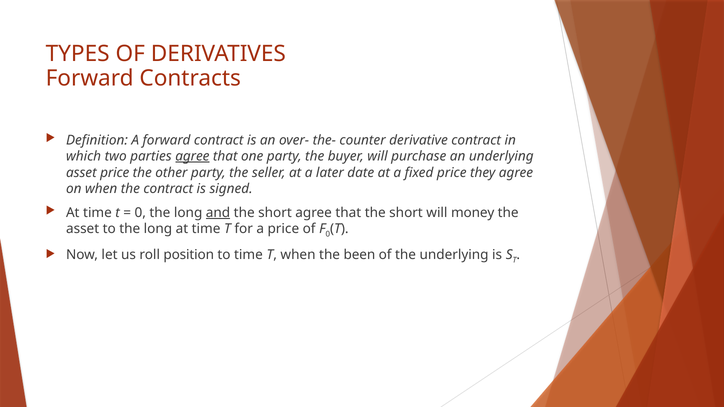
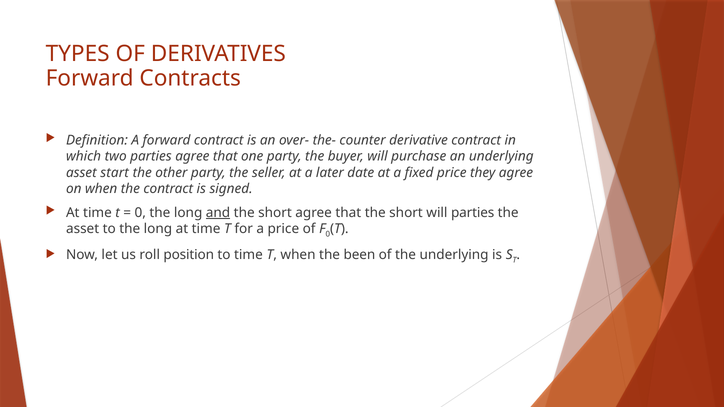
agree at (192, 156) underline: present -> none
asset price: price -> start
will money: money -> parties
